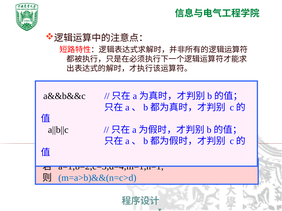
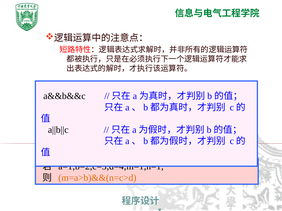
m=a>b)&&(n=c>d colour: blue -> orange
